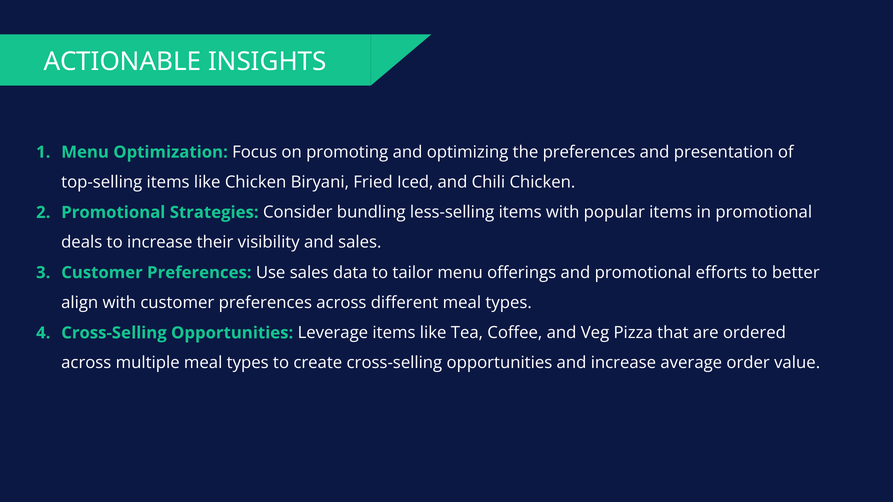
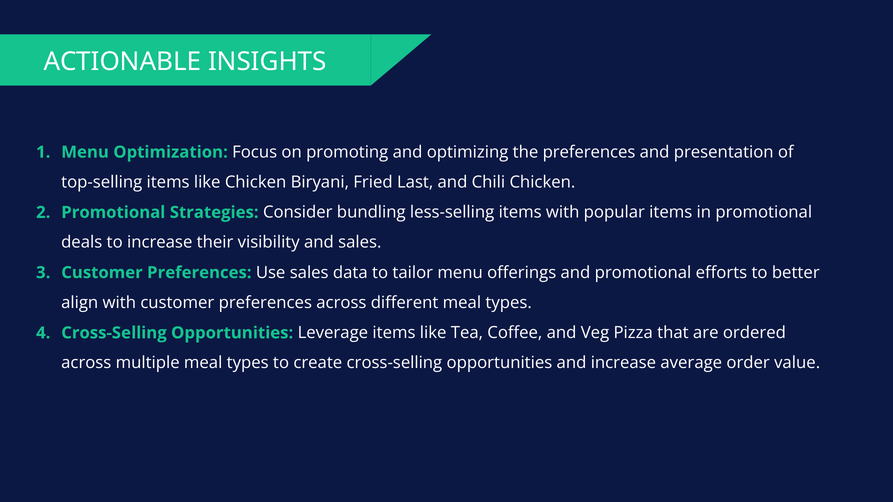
Iced: Iced -> Last
